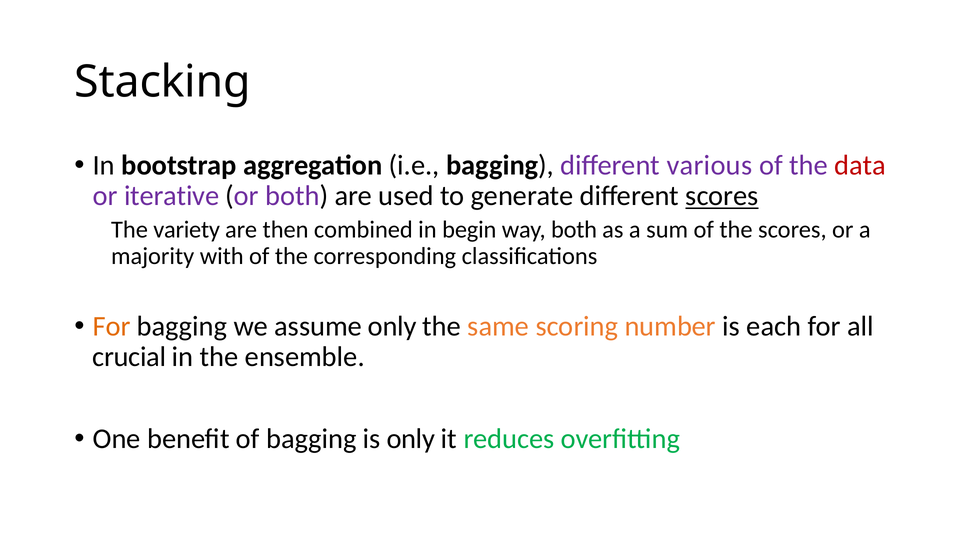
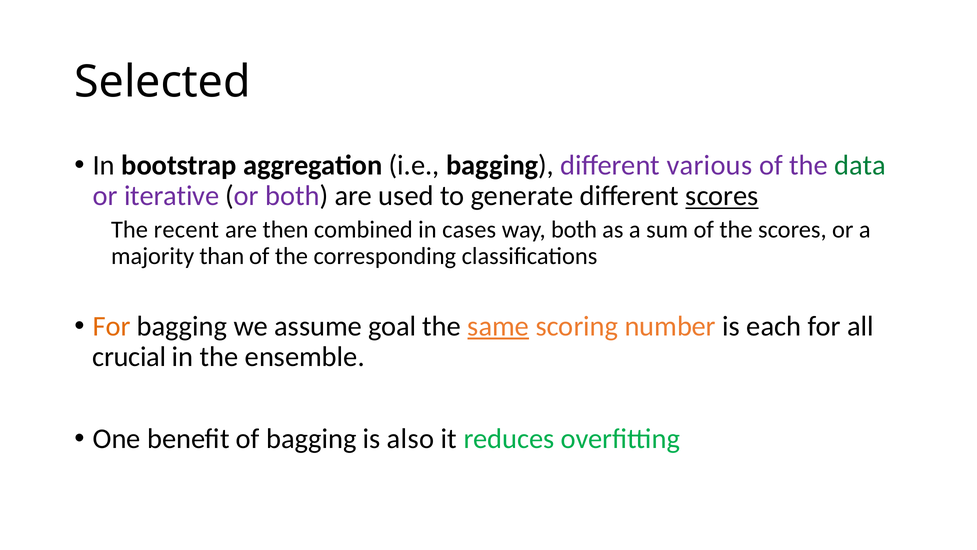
Stacking: Stacking -> Selected
data colour: red -> green
variety: variety -> recent
begin: begin -> cases
with: with -> than
assume only: only -> goal
same underline: none -> present
is only: only -> also
